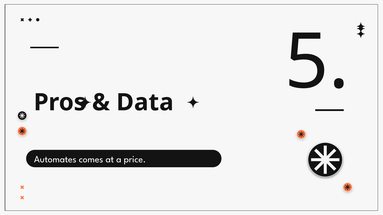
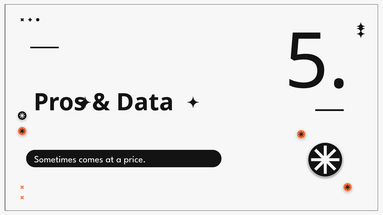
Automates: Automates -> Sometimes
